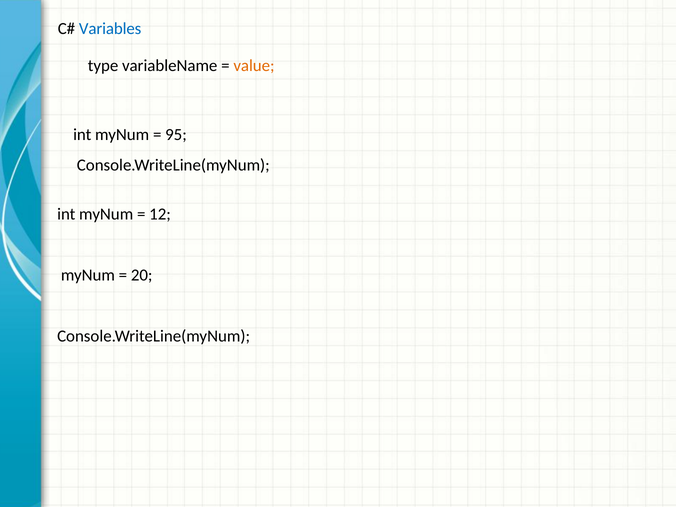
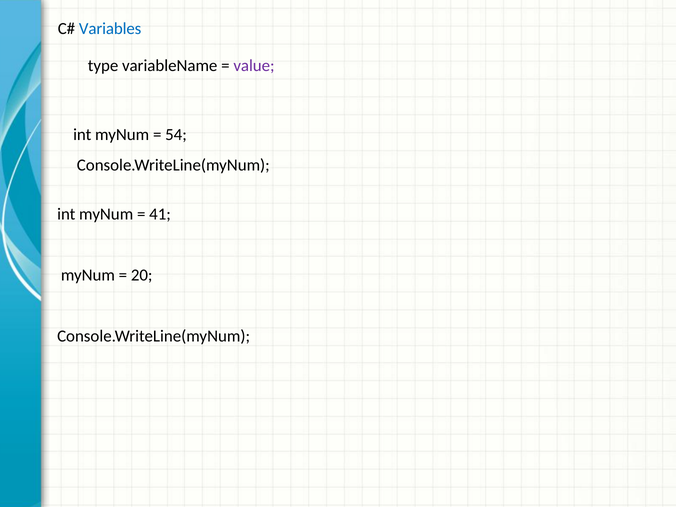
value colour: orange -> purple
95: 95 -> 54
12: 12 -> 41
